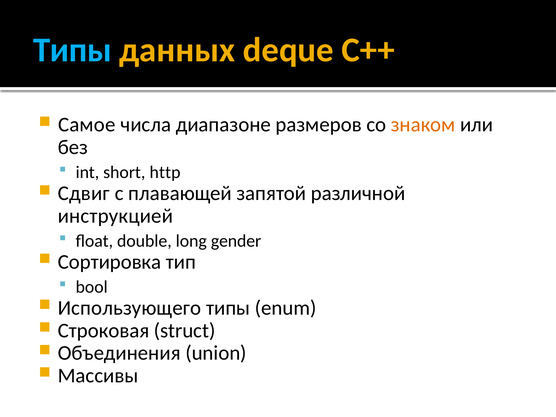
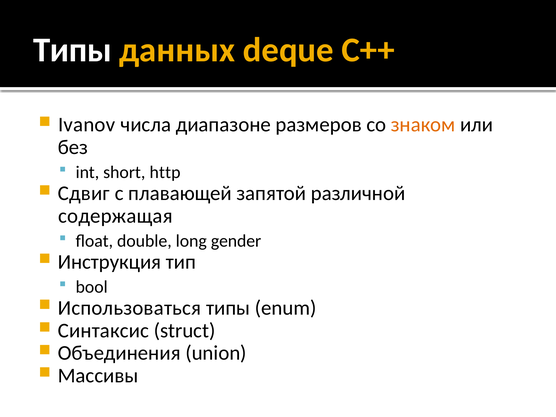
Типы at (72, 50) colour: light blue -> white
Самое: Самое -> Ivanov
инструкцией: инструкцией -> содержащая
Сортировка: Сортировка -> Инструкция
Использующего: Использующего -> Использоваться
Строковая: Строковая -> Синтаксис
